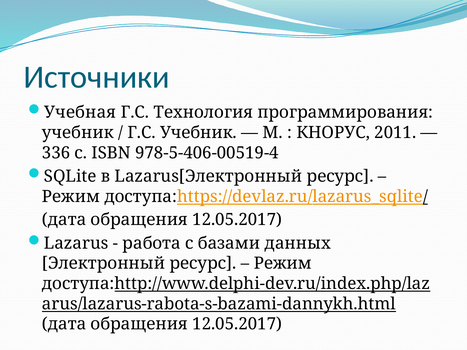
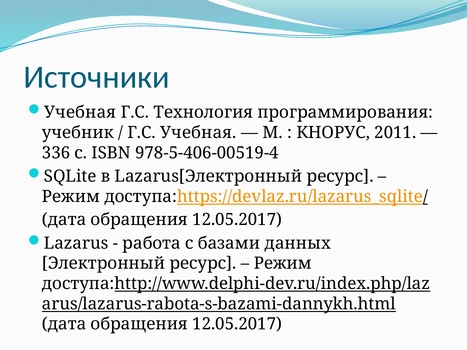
Г.С Учебник: Учебник -> Учебная
